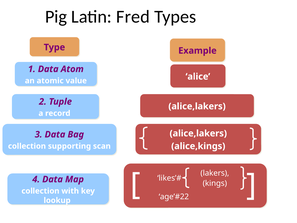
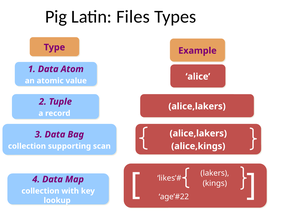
Fred: Fred -> Files
